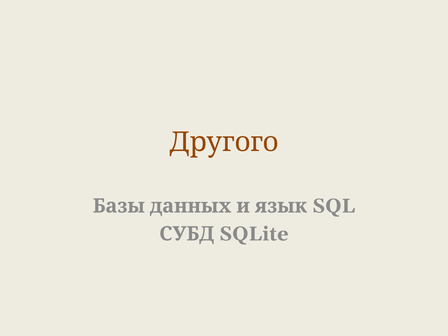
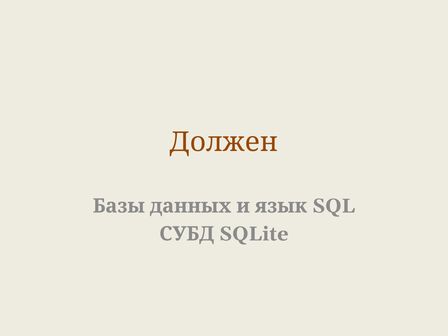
Другого: Другого -> Должен
